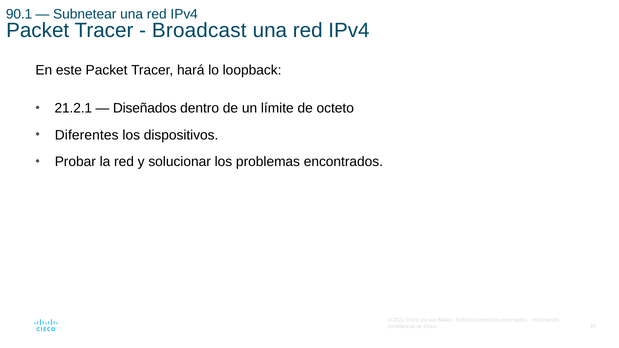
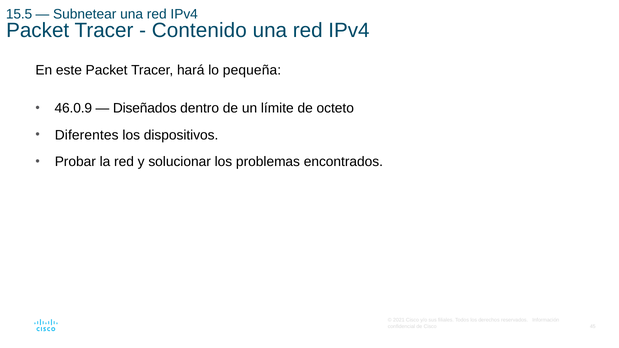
90.1: 90.1 -> 15.5
Broadcast: Broadcast -> Contenido
loopback: loopback -> pequeña
21.2.1: 21.2.1 -> 46.0.9
